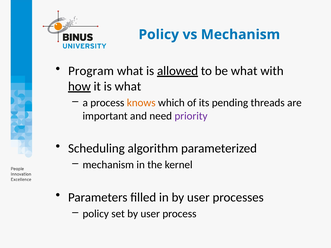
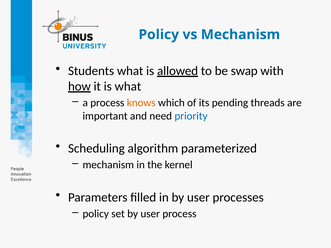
Program: Program -> Students
be what: what -> swap
priority colour: purple -> blue
